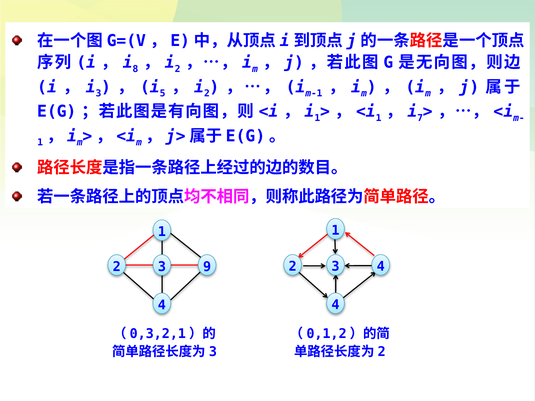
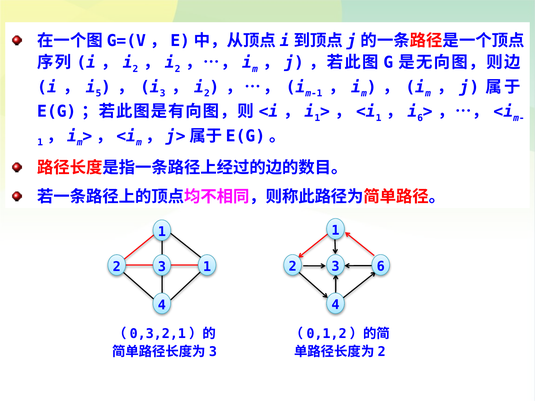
8 at (135, 69): 8 -> 2
3 at (99, 93): 3 -> 5
5 at (163, 93): 5 -> 3
7 at (420, 118): 7 -> 6
3 4: 4 -> 6
3 9: 9 -> 1
